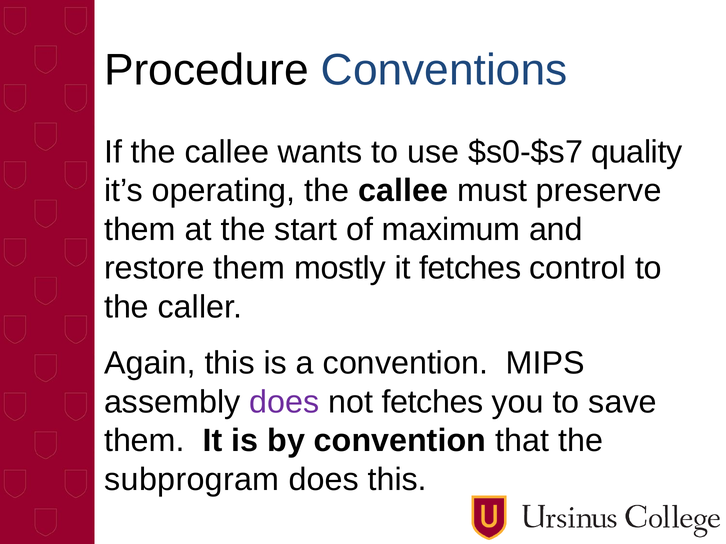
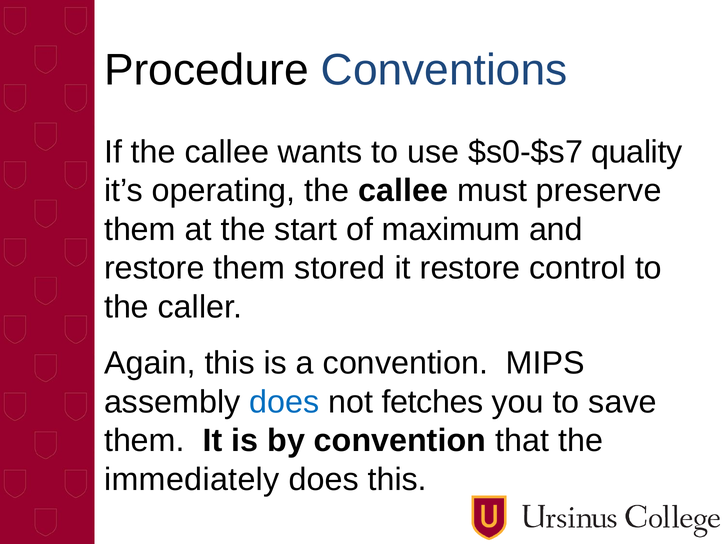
mostly: mostly -> stored
it fetches: fetches -> restore
does at (284, 402) colour: purple -> blue
subprogram: subprogram -> immediately
